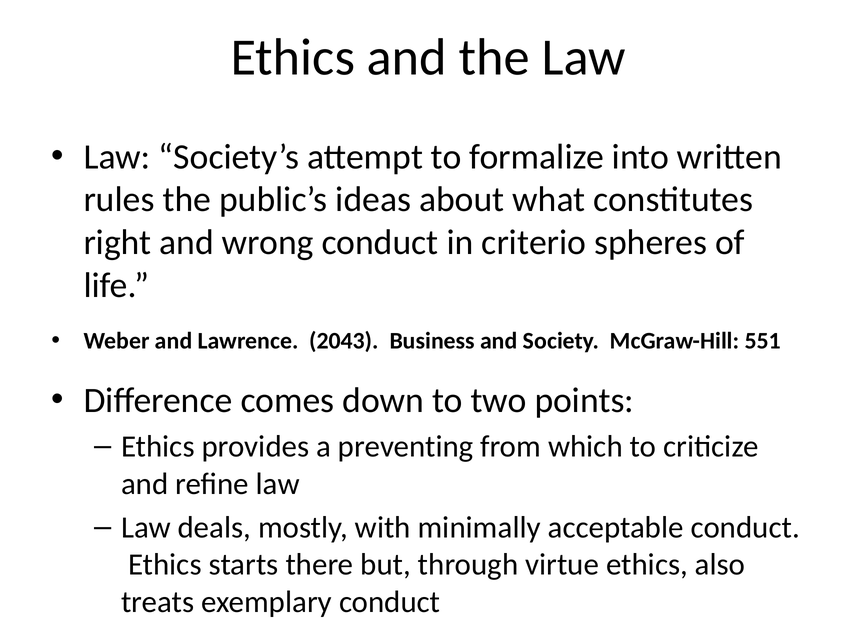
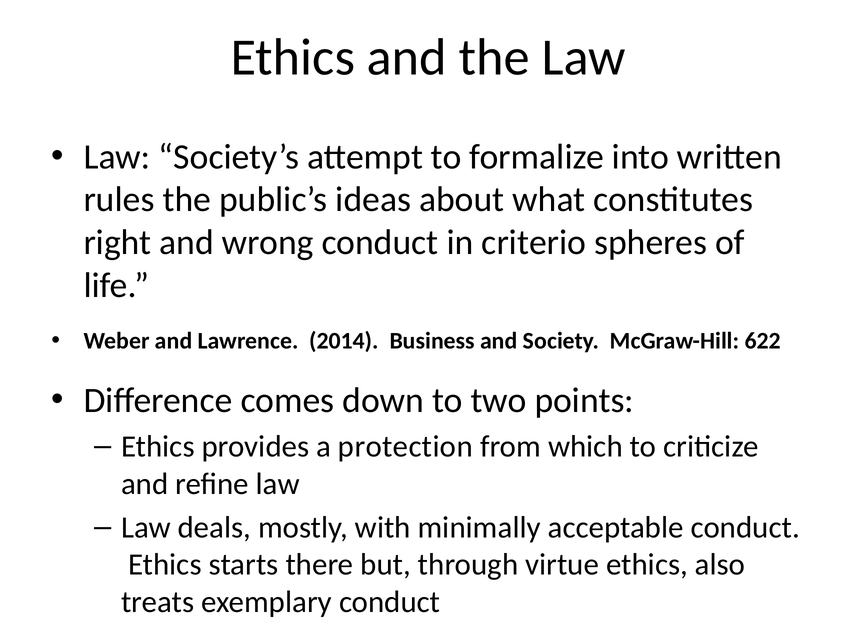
2043: 2043 -> 2014
551: 551 -> 622
preventing: preventing -> protection
